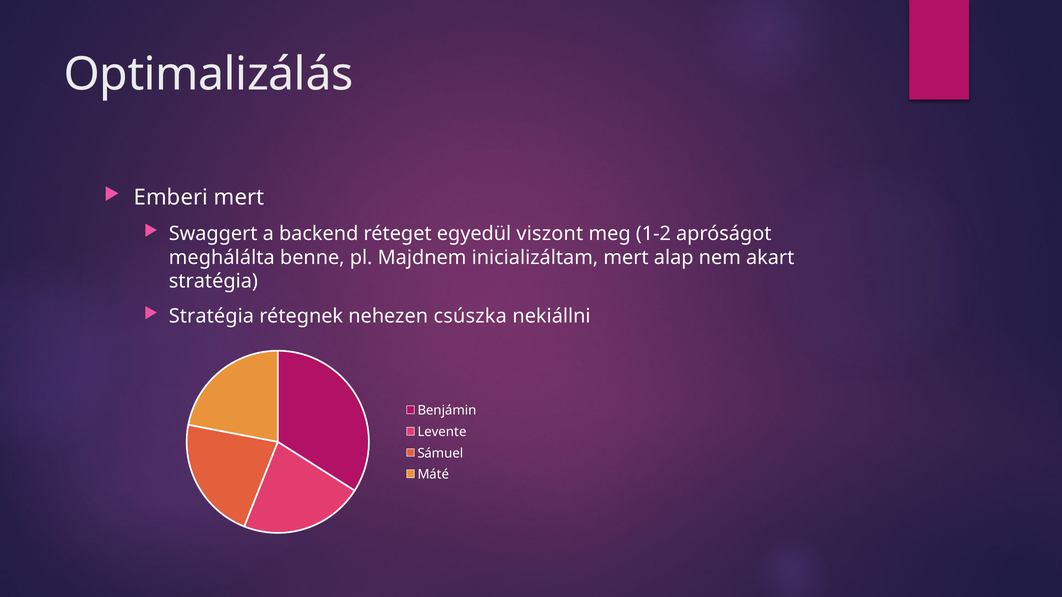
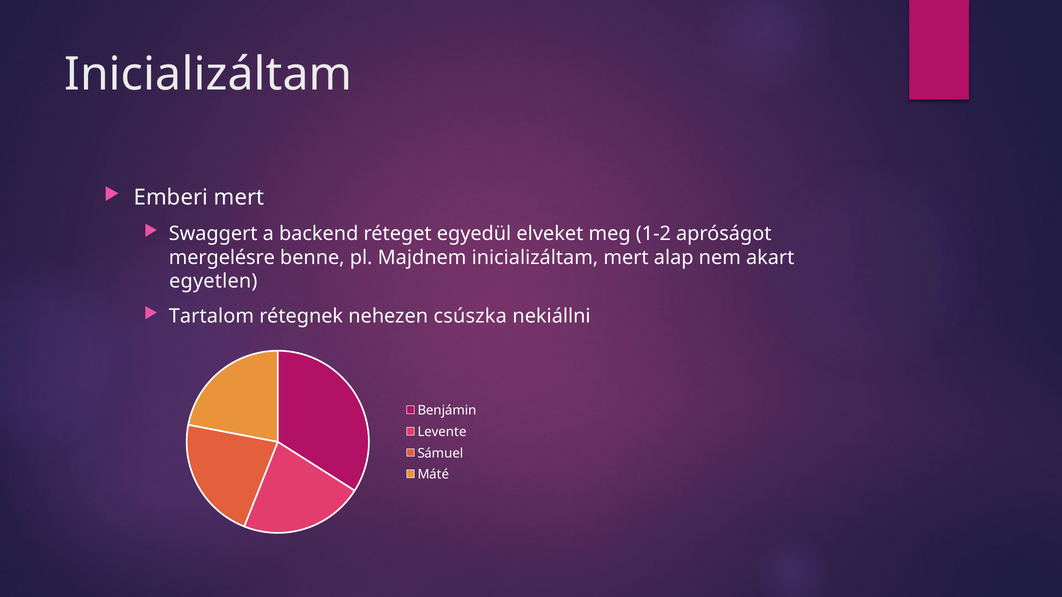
Optimalizálás at (208, 75): Optimalizálás -> Inicializáltam
viszont: viszont -> elveket
meghálálta: meghálálta -> mergelésre
stratégia at (213, 282): stratégia -> egyetlen
Stratégia at (211, 317): Stratégia -> Tartalom
